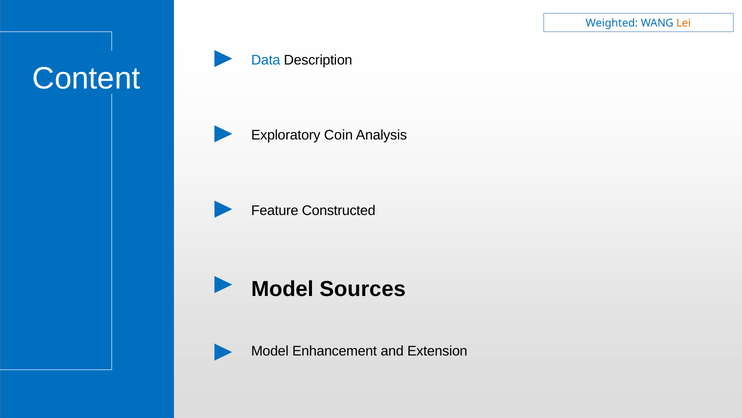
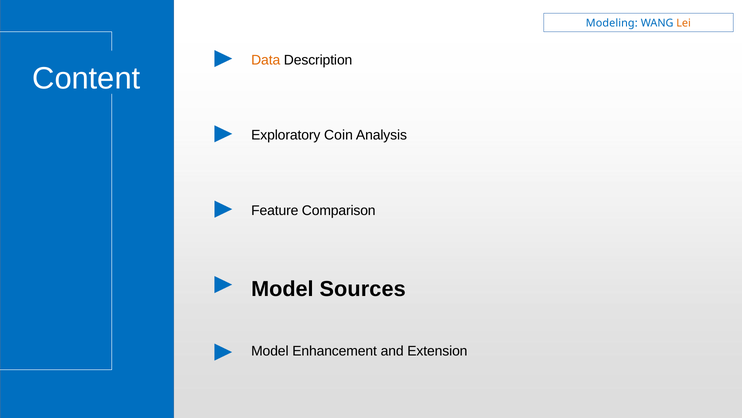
Weighted: Weighted -> Modeling
Data colour: blue -> orange
Constructed: Constructed -> Comparison
